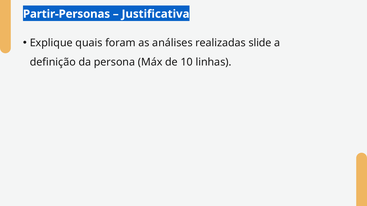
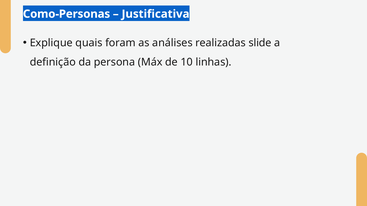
Partir-Personas: Partir-Personas -> Como-Personas
